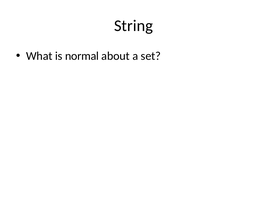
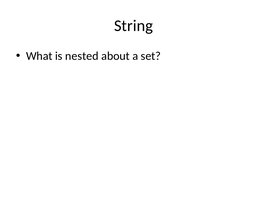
normal: normal -> nested
